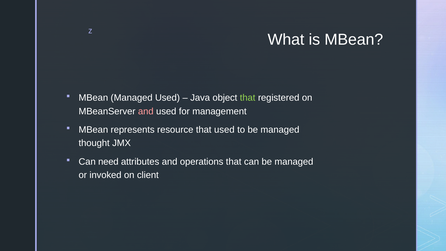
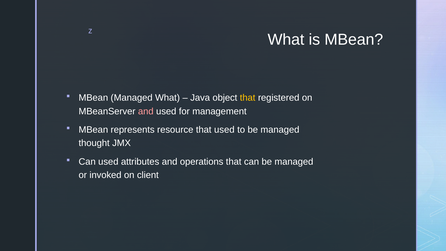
Managed Used: Used -> What
that at (248, 98) colour: light green -> yellow
Can need: need -> used
